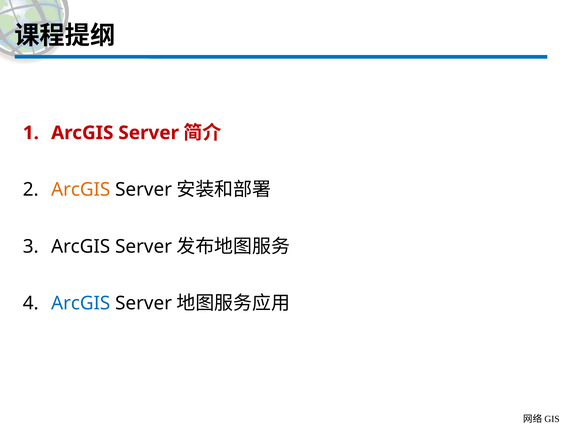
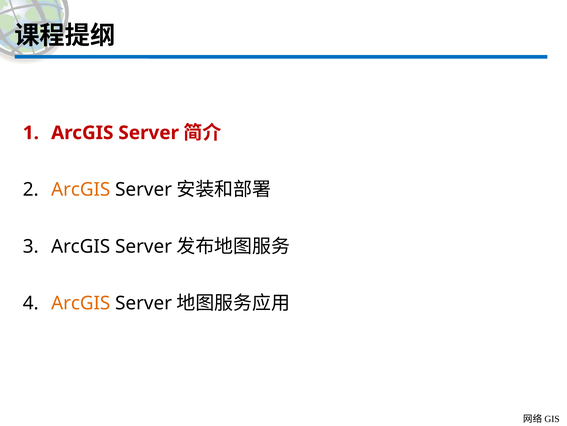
ArcGIS at (81, 303) colour: blue -> orange
